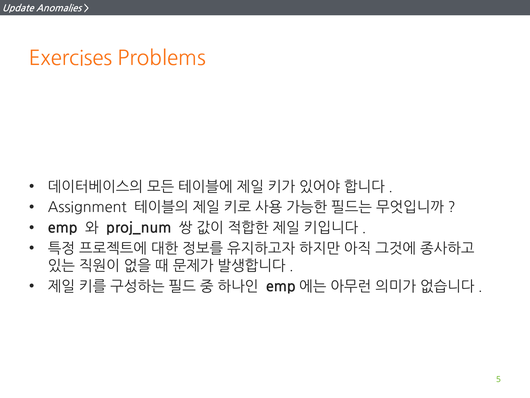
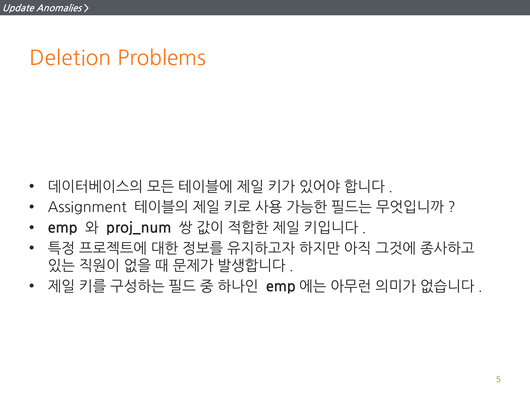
Exercises: Exercises -> Deletion
